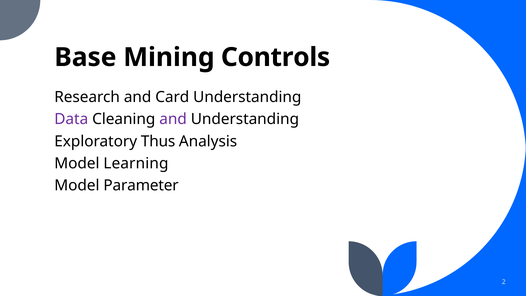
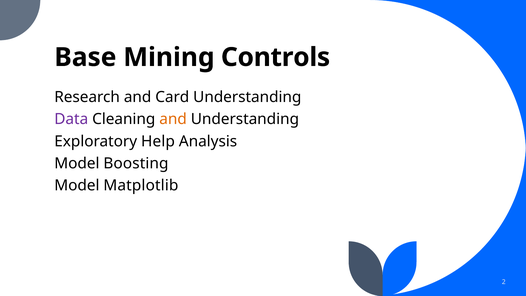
and at (173, 119) colour: purple -> orange
Thus: Thus -> Help
Learning: Learning -> Boosting
Parameter: Parameter -> Matplotlib
